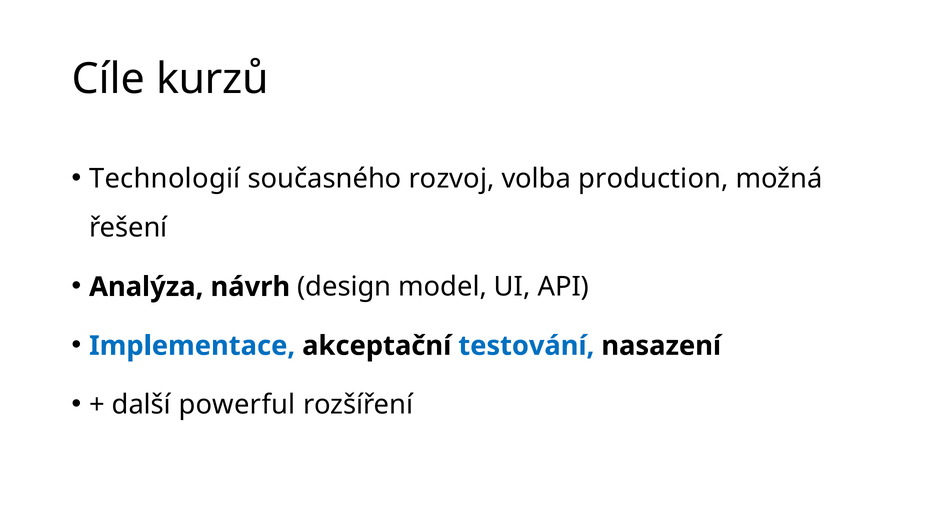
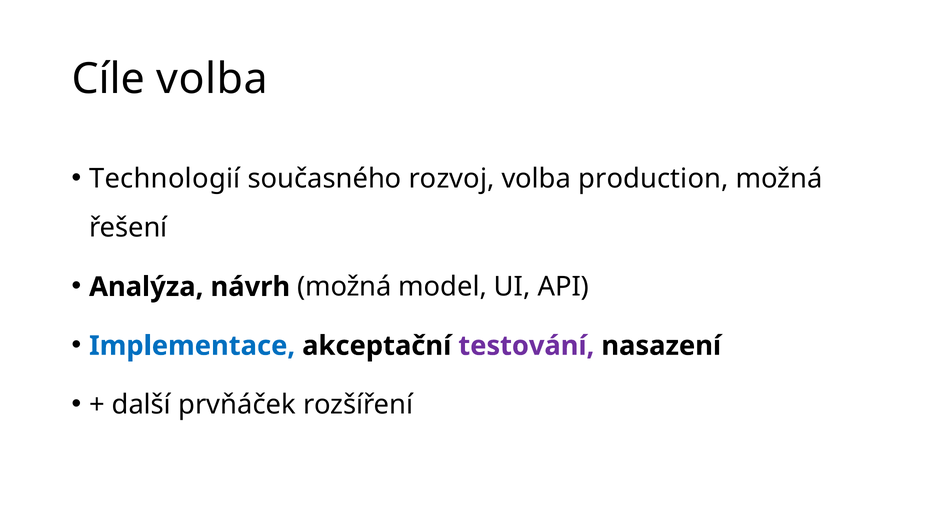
Cíle kurzů: kurzů -> volba
návrh design: design -> možná
testování colour: blue -> purple
powerful: powerful -> prvňáček
